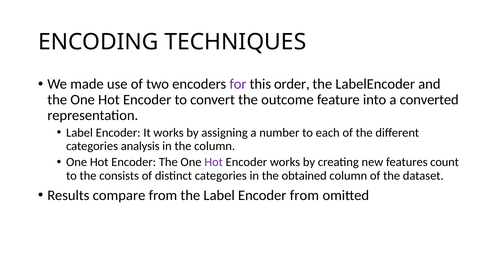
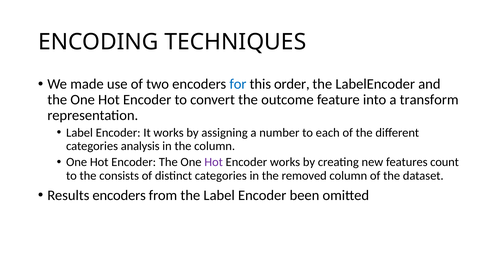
for colour: purple -> blue
converted: converted -> transform
obtained: obtained -> removed
Results compare: compare -> encoders
Encoder from: from -> been
